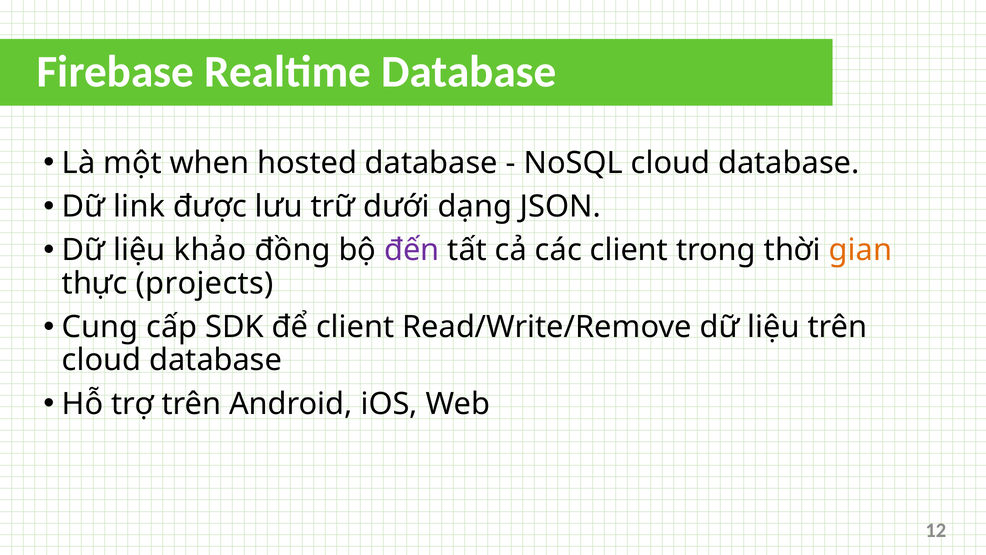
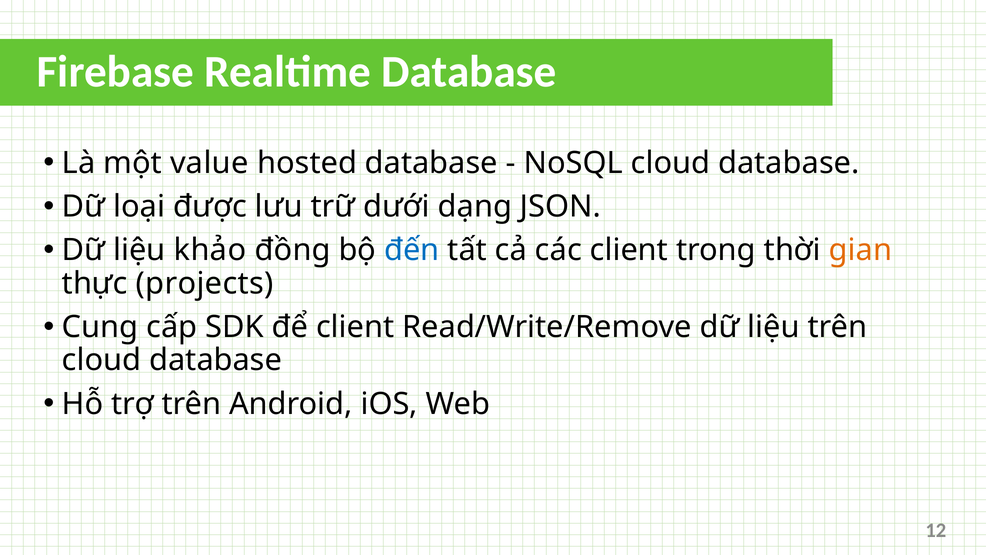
when: when -> value
link: link -> loại
đến colour: purple -> blue
